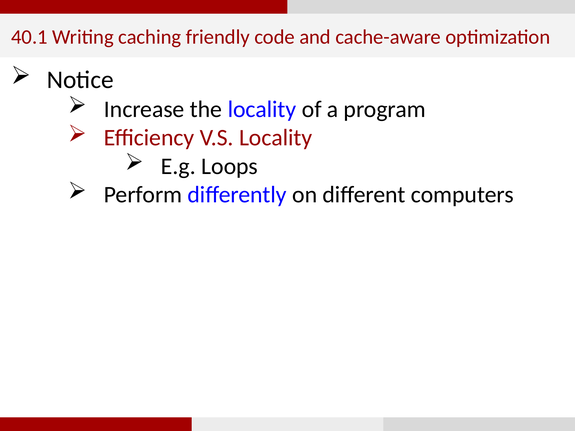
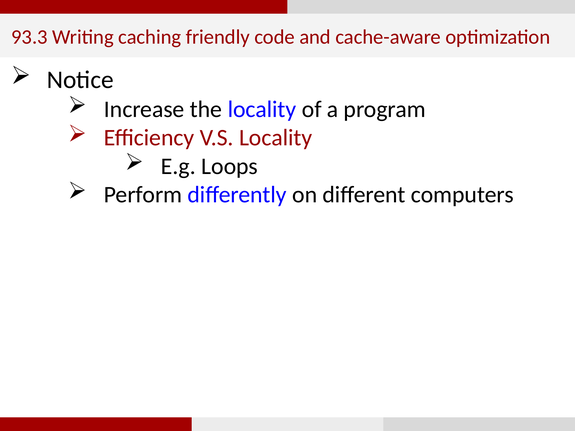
40.1: 40.1 -> 93.3
